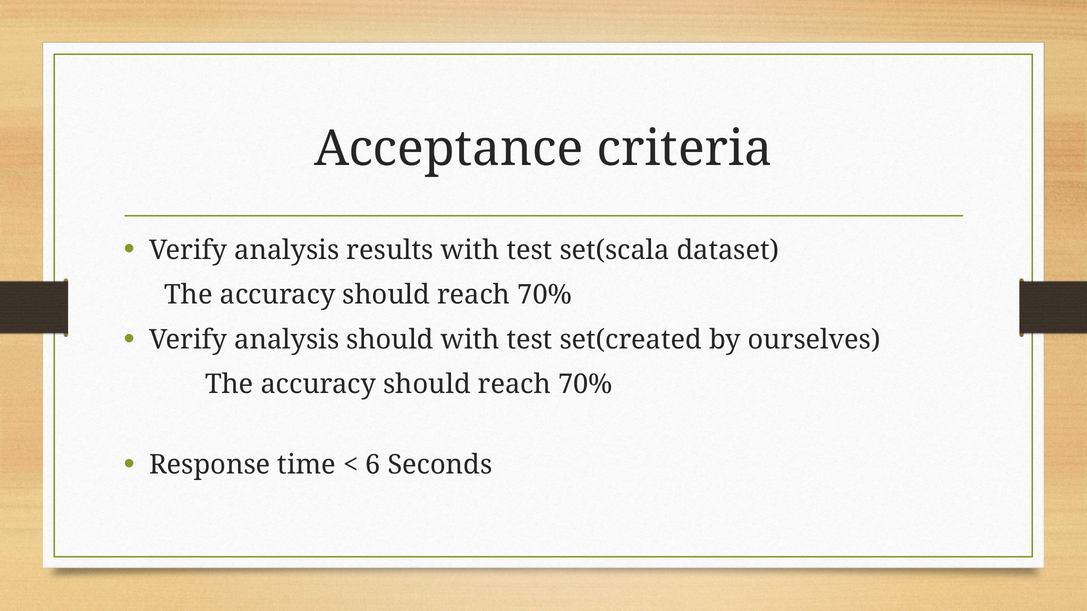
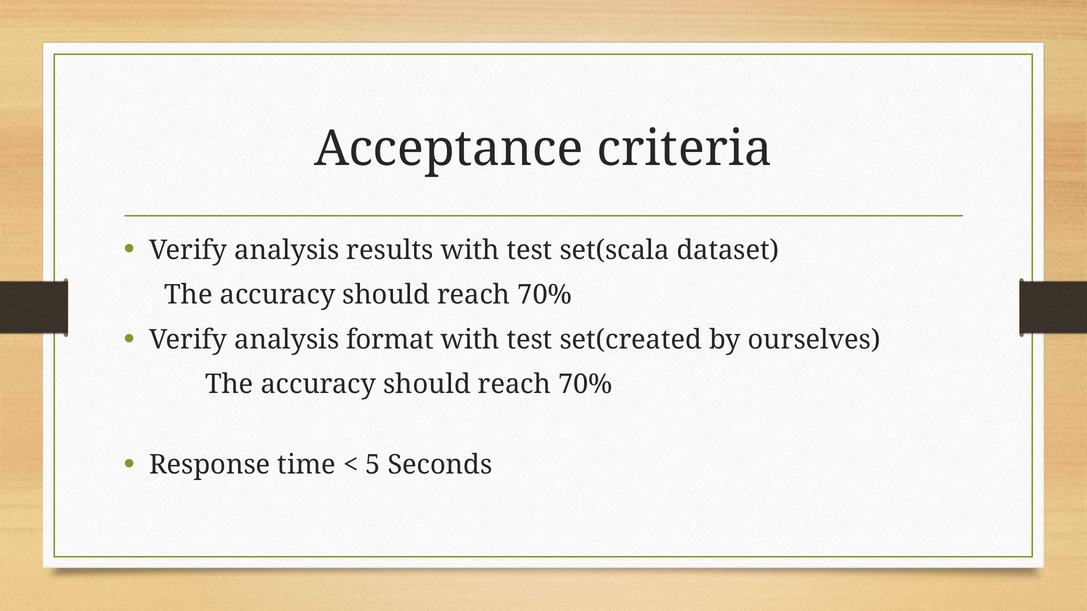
analysis should: should -> format
6: 6 -> 5
